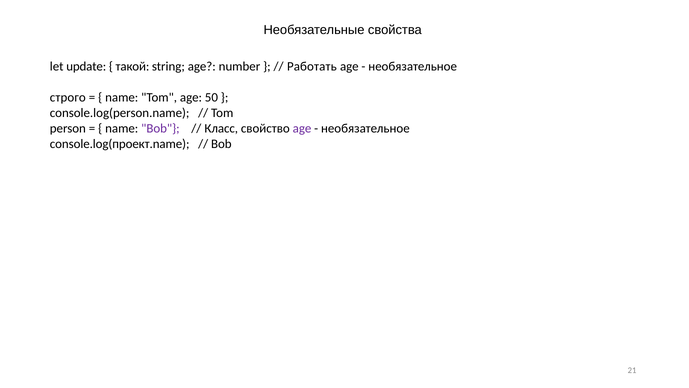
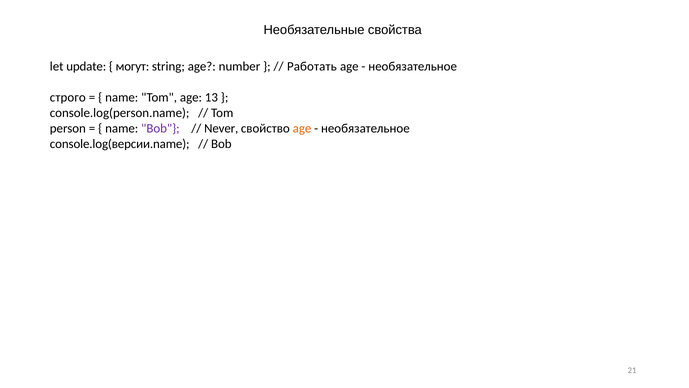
такой: такой -> могут
50: 50 -> 13
Класс: Класс -> Never
age at (302, 129) colour: purple -> orange
console.log(проект.name: console.log(проект.name -> console.log(версии.name
